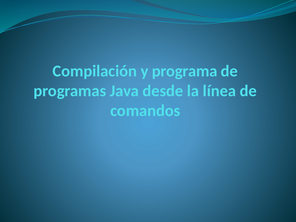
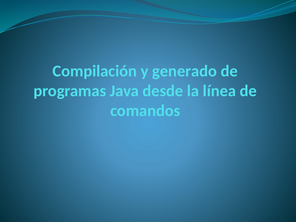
programa: programa -> generado
